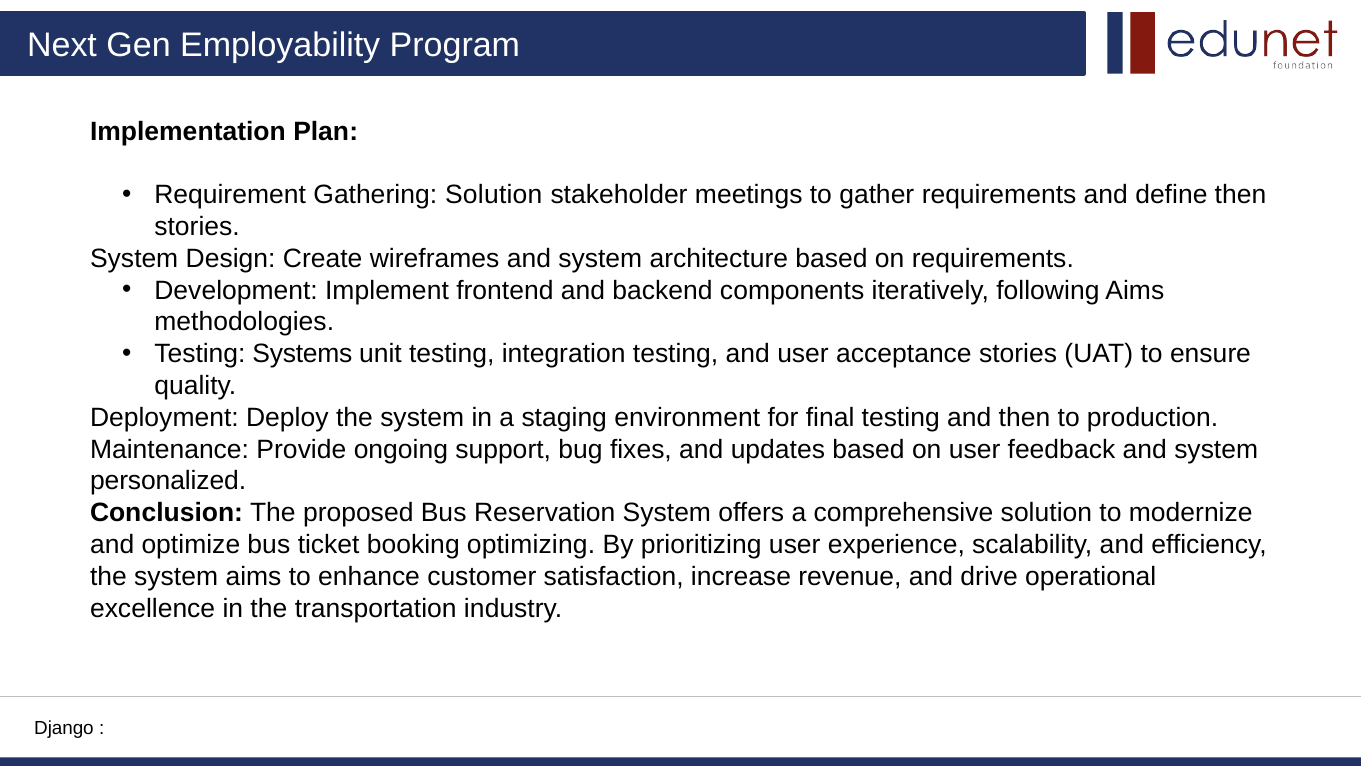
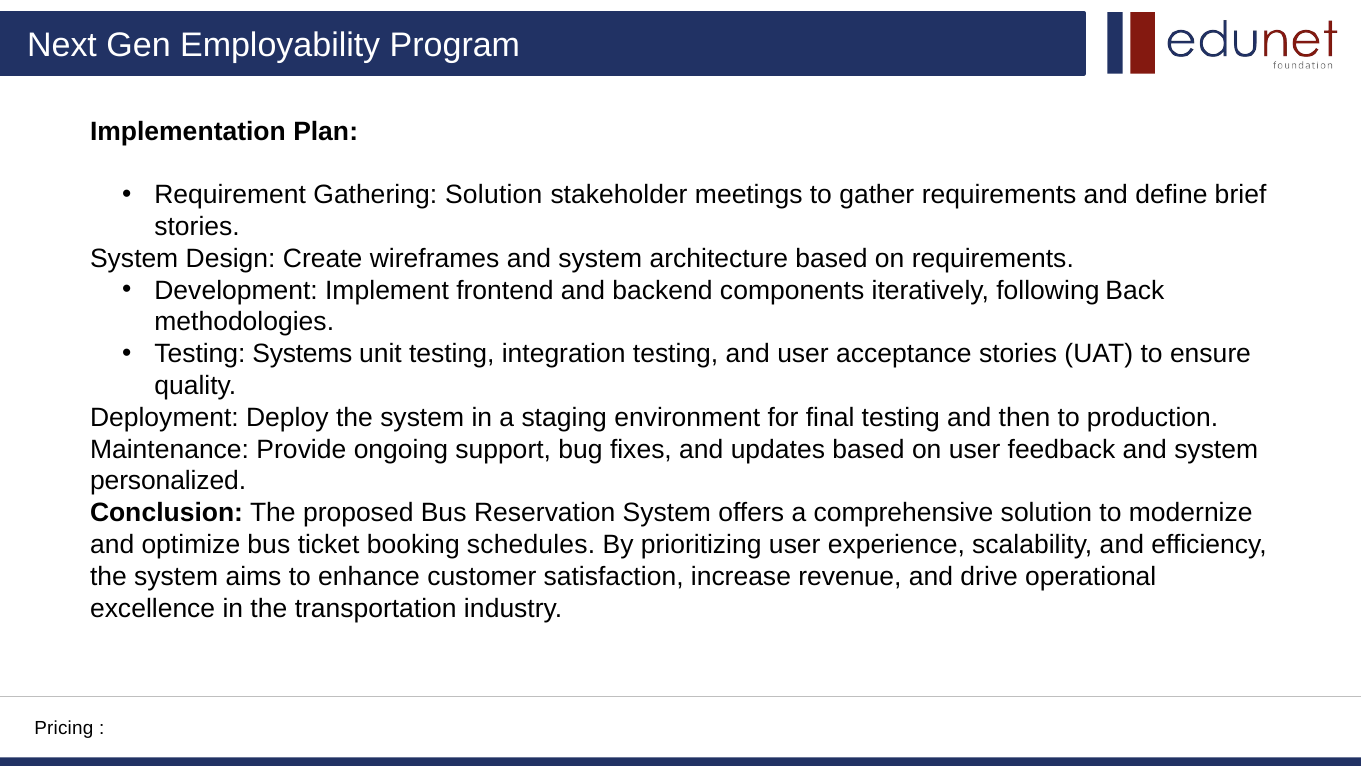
define then: then -> brief
following Aims: Aims -> Back
optimizing: optimizing -> schedules
Django: Django -> Pricing
